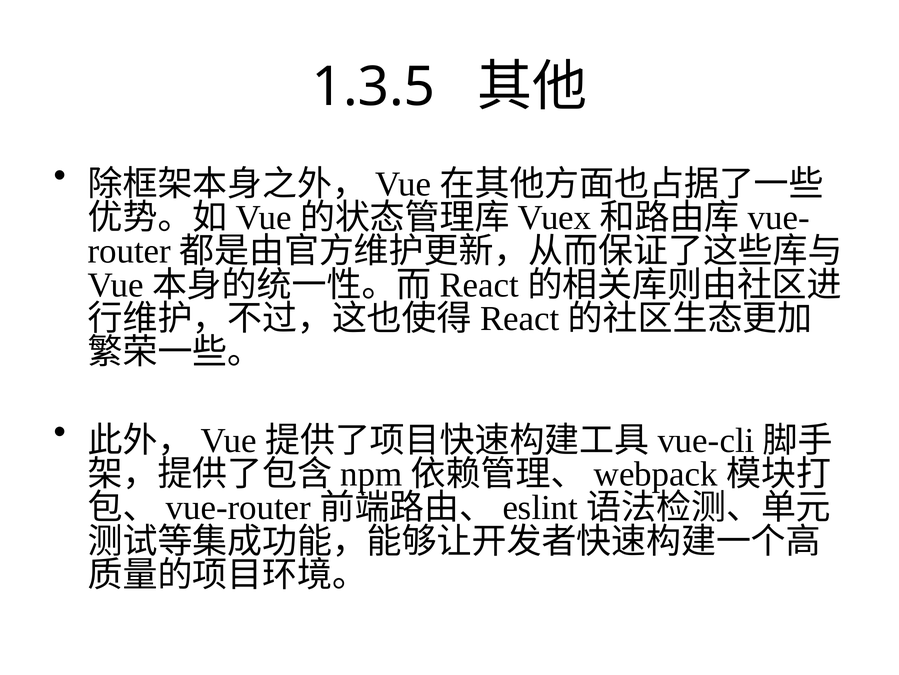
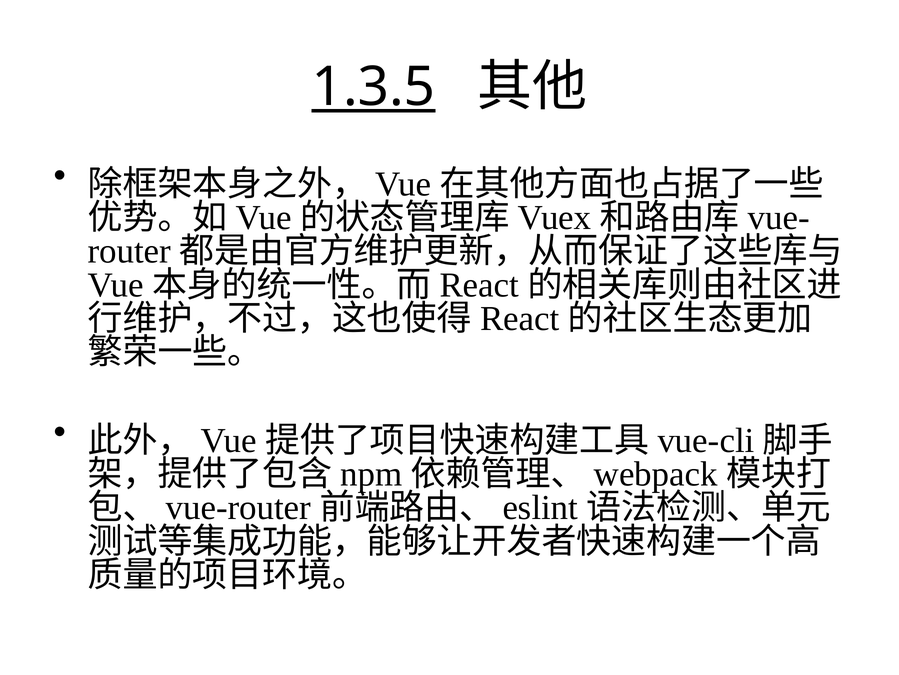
1.3.5 underline: none -> present
